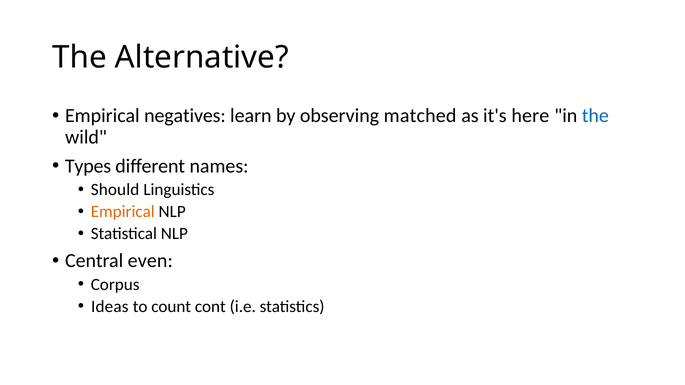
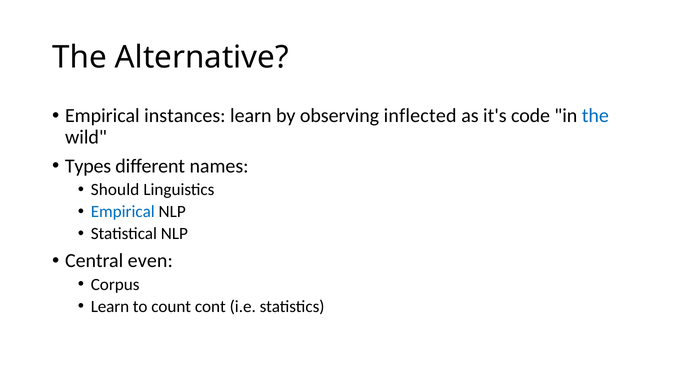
negatives: negatives -> instances
matched: matched -> inflected
here: here -> code
Empirical at (123, 212) colour: orange -> blue
Ideas at (110, 307): Ideas -> Learn
